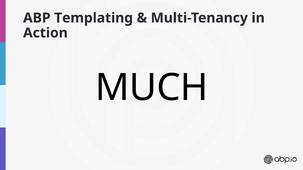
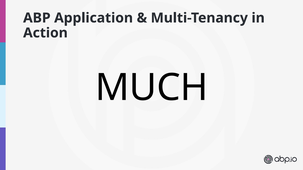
Templating: Templating -> Application
